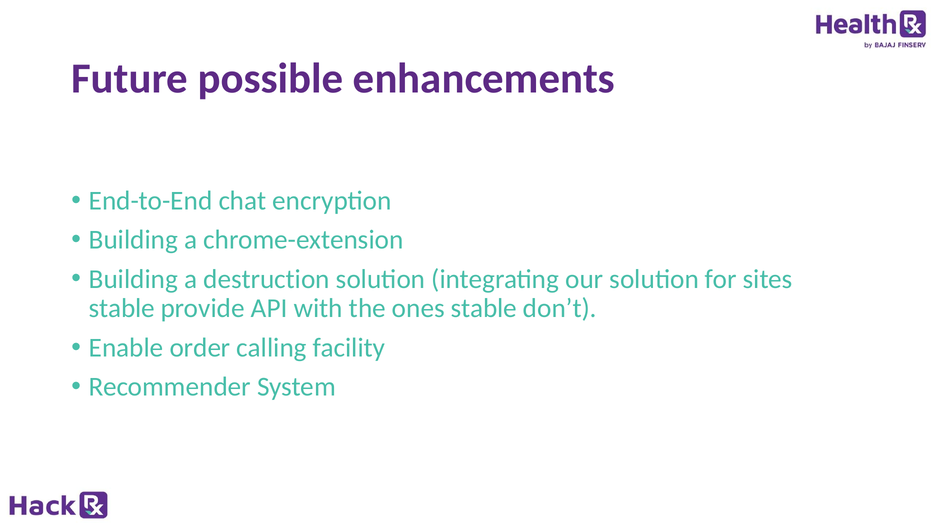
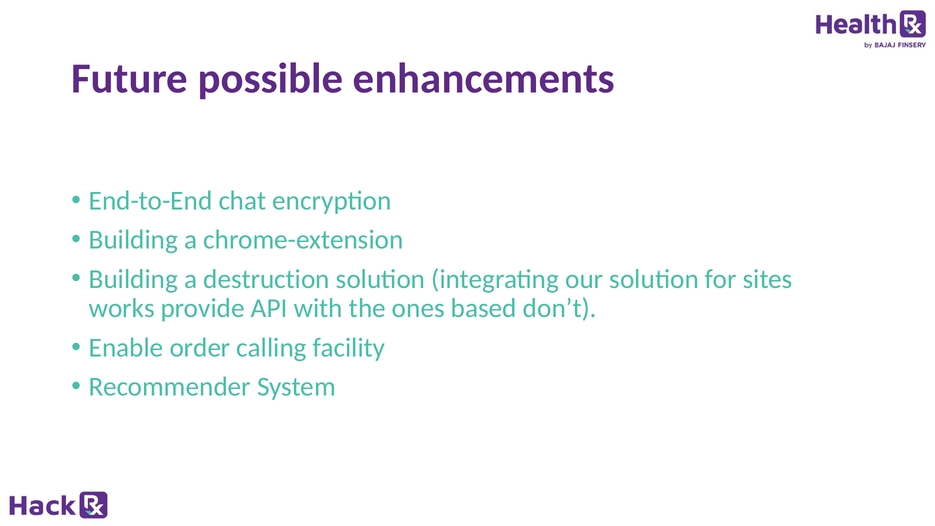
stable at (122, 308): stable -> works
ones stable: stable -> based
